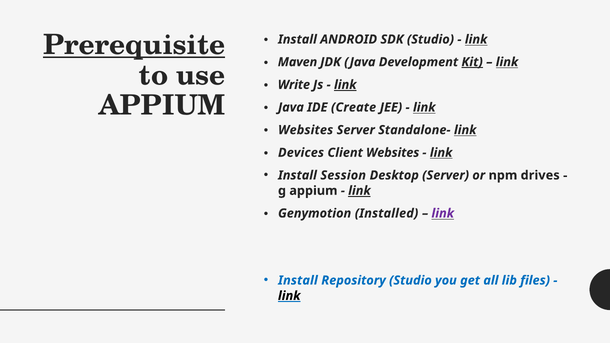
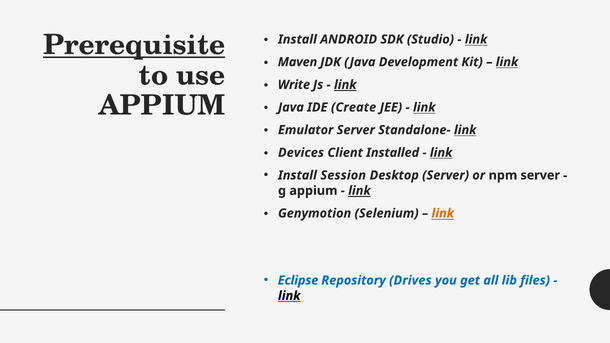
Kit underline: present -> none
Websites at (306, 130): Websites -> Emulator
Client Websites: Websites -> Installed
npm drives: drives -> server
Installed: Installed -> Selenium
link at (443, 213) colour: purple -> orange
Install at (298, 280): Install -> Eclipse
Repository Studio: Studio -> Drives
